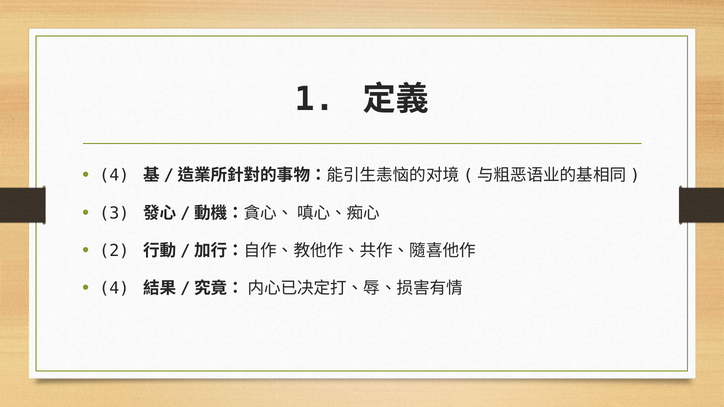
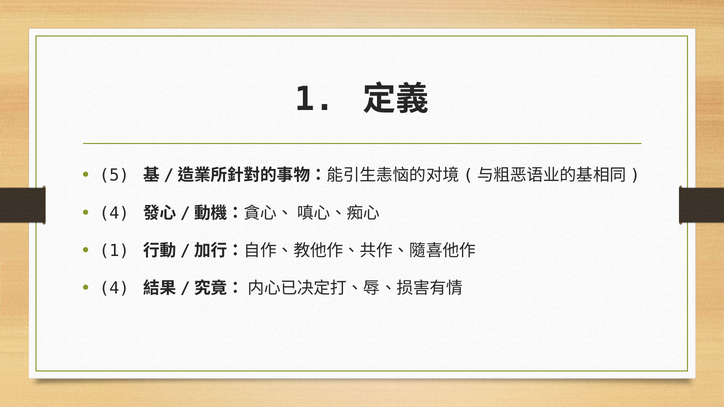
4 at (114, 176): 4 -> 5
3 at (114, 213): 3 -> 4
2 at (114, 251): 2 -> 1
